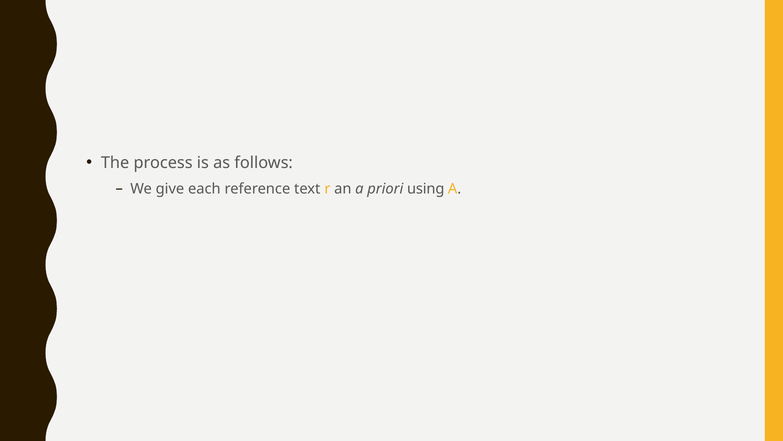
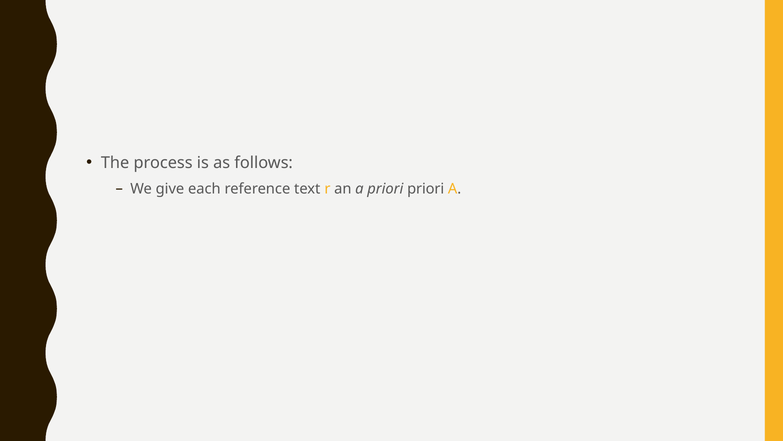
priori using: using -> priori
